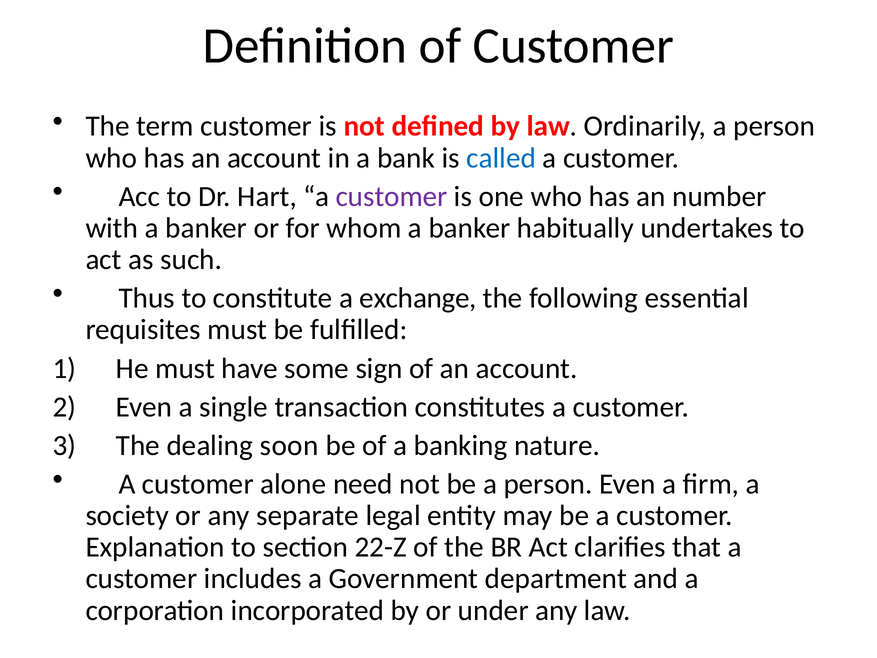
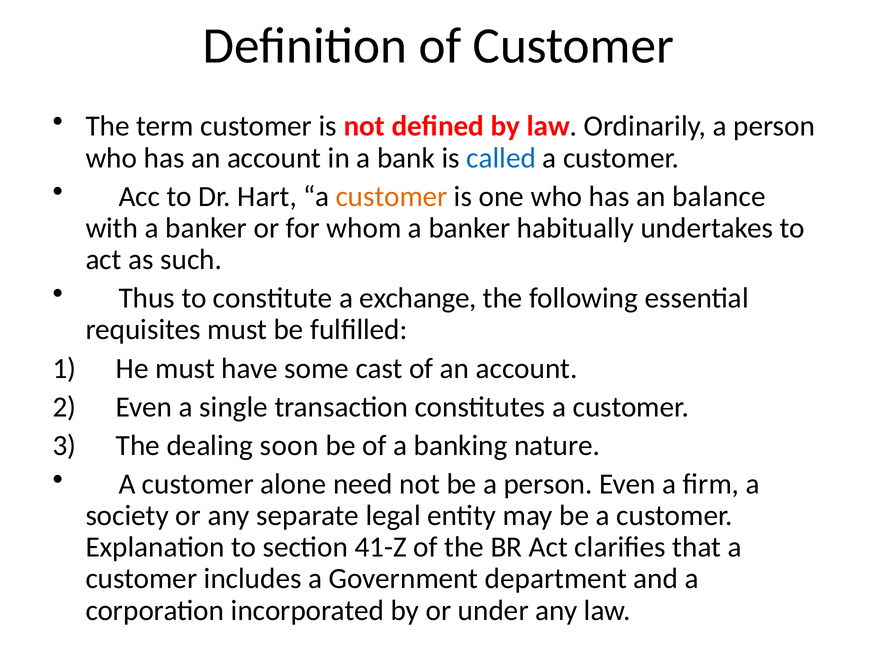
customer at (392, 196) colour: purple -> orange
number: number -> balance
sign: sign -> cast
22-Z: 22-Z -> 41-Z
